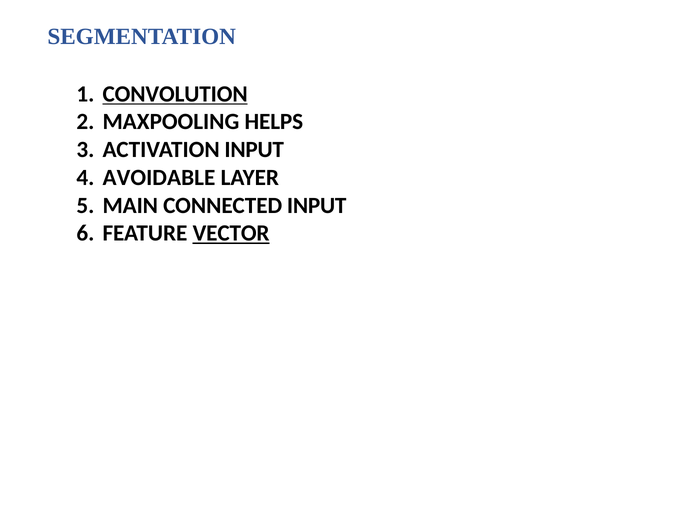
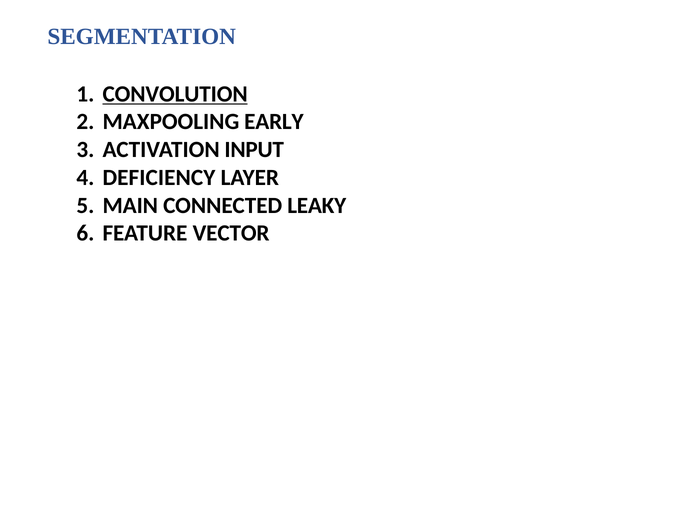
HELPS: HELPS -> EARLY
AVOIDABLE: AVOIDABLE -> DEFICIENCY
CONNECTED INPUT: INPUT -> LEAKY
VECTOR underline: present -> none
